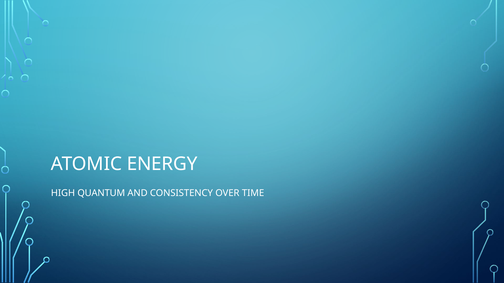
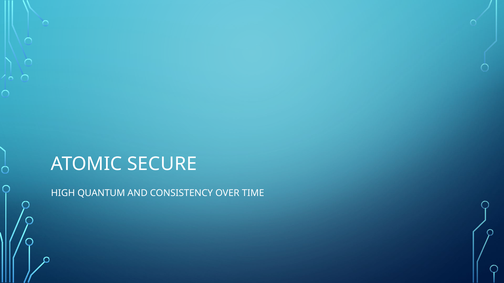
ENERGY: ENERGY -> SECURE
